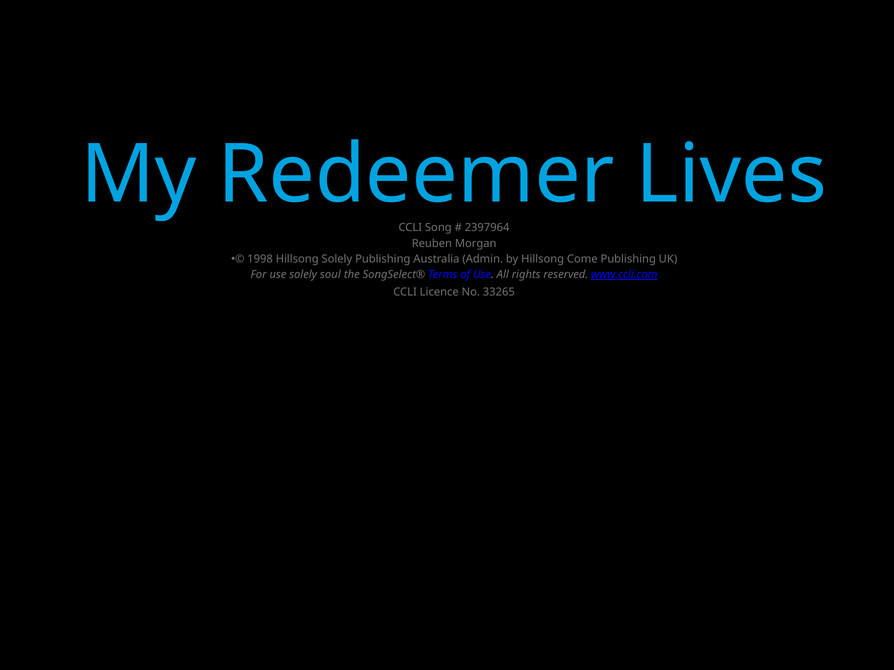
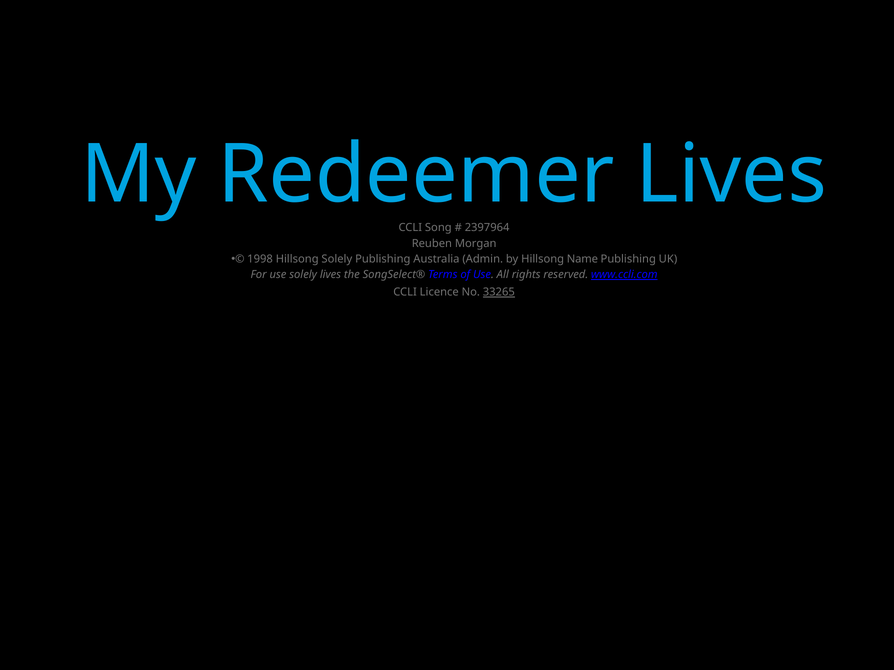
Come: Come -> Name
solely soul: soul -> lives
33265 underline: none -> present
